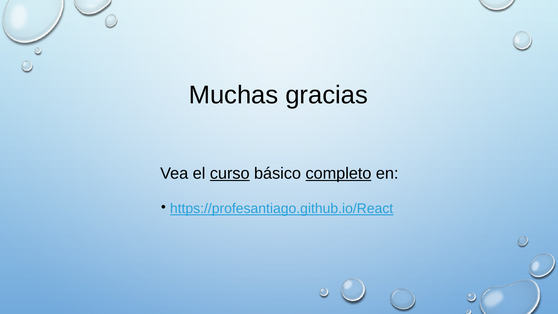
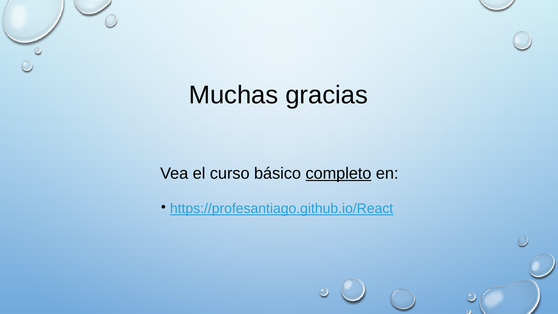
curso underline: present -> none
